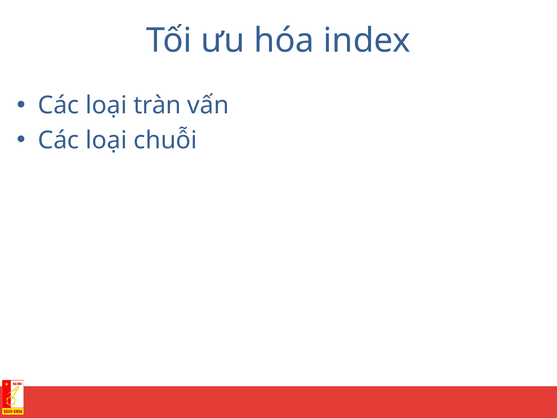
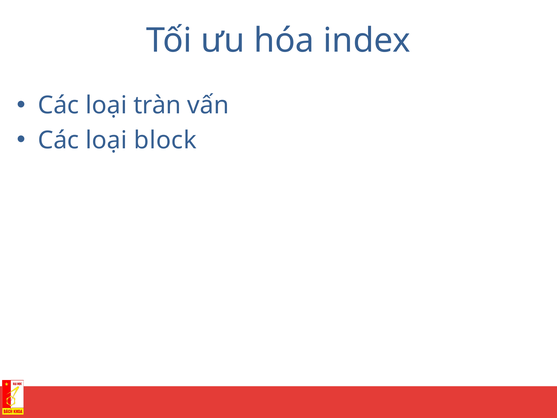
chuỗi: chuỗi -> block
